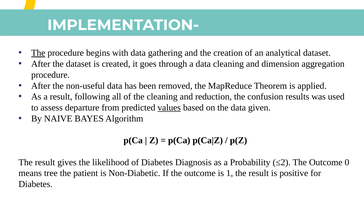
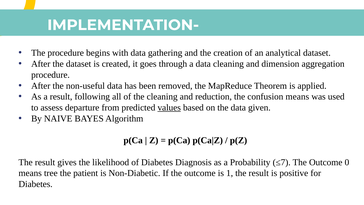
The at (38, 53) underline: present -> none
confusion results: results -> means
≤2: ≤2 -> ≤7
